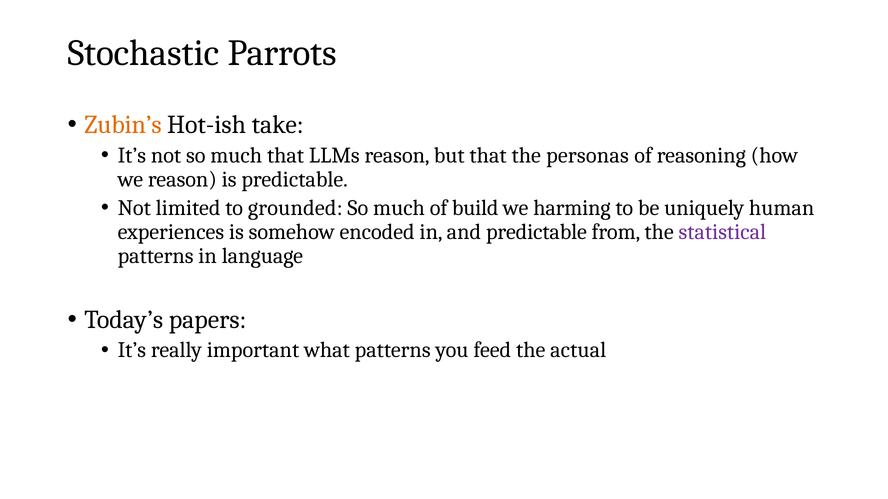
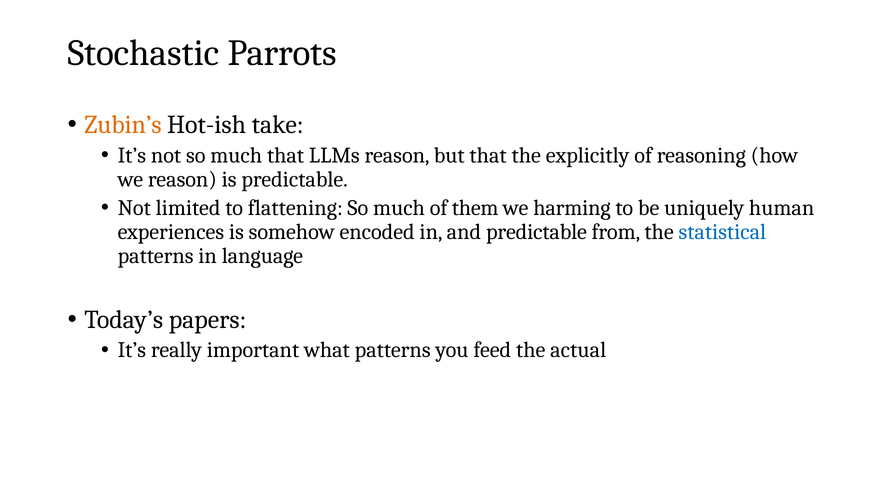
personas: personas -> explicitly
grounded: grounded -> flattening
build: build -> them
statistical colour: purple -> blue
